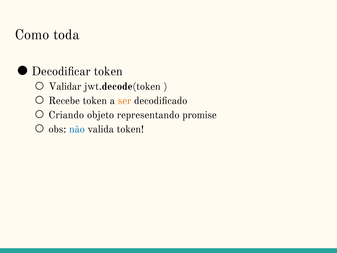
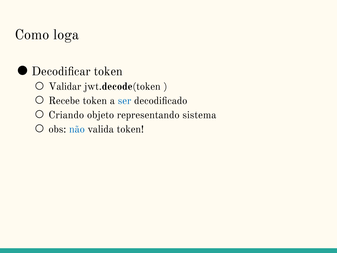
toda: toda -> loga
ser colour: orange -> blue
promise: promise -> sistema
